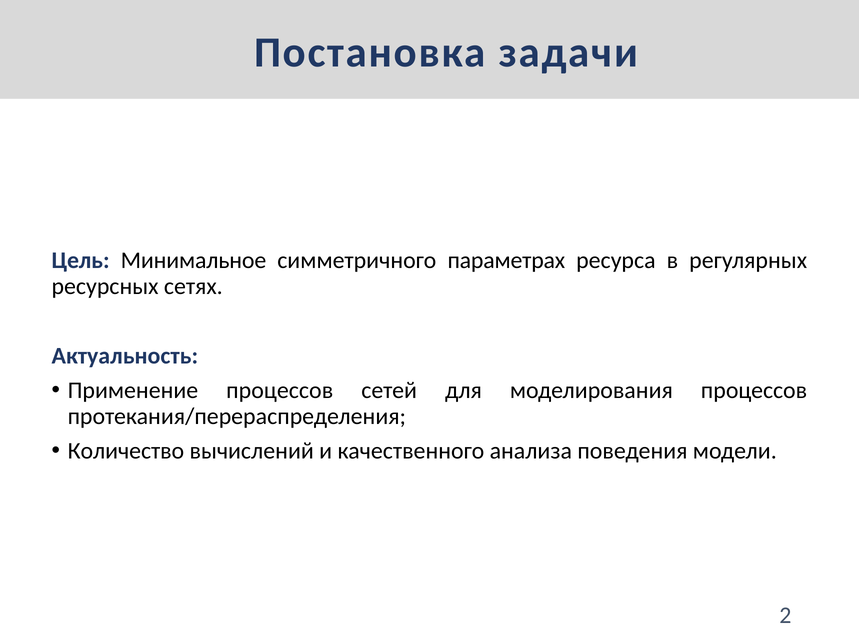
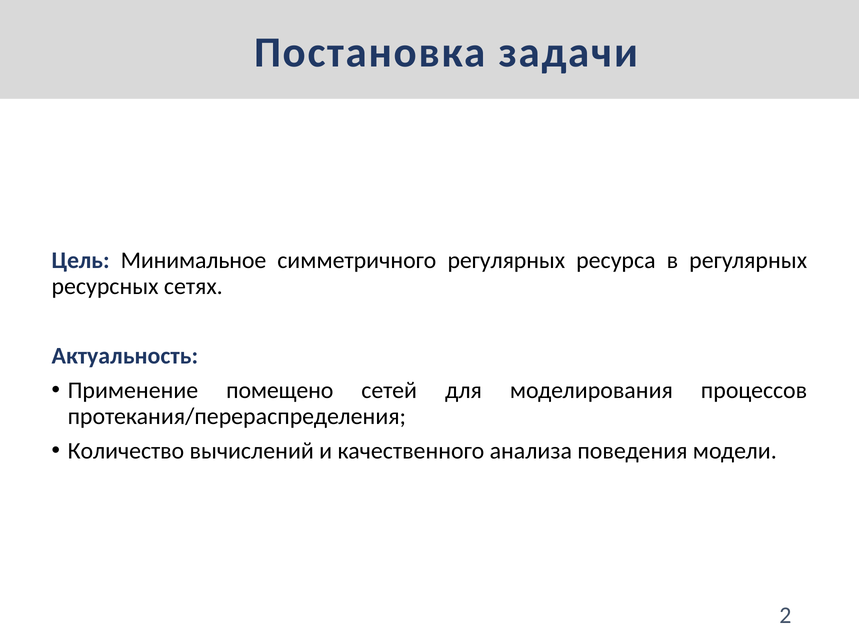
симметричного параметрах: параметрах -> регулярных
Применение процессов: процессов -> помещено
